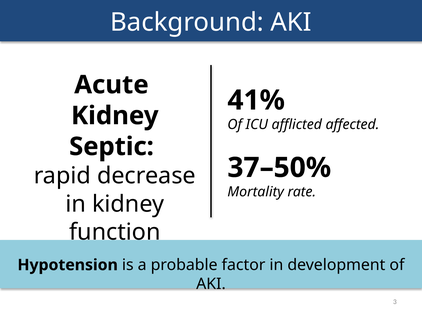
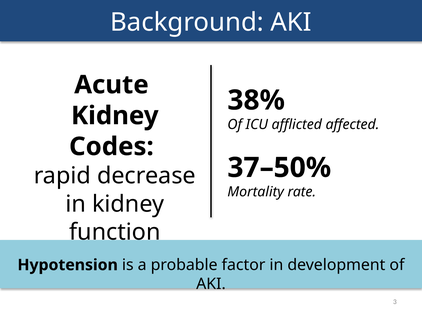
41%: 41% -> 38%
Septic: Septic -> Codes
